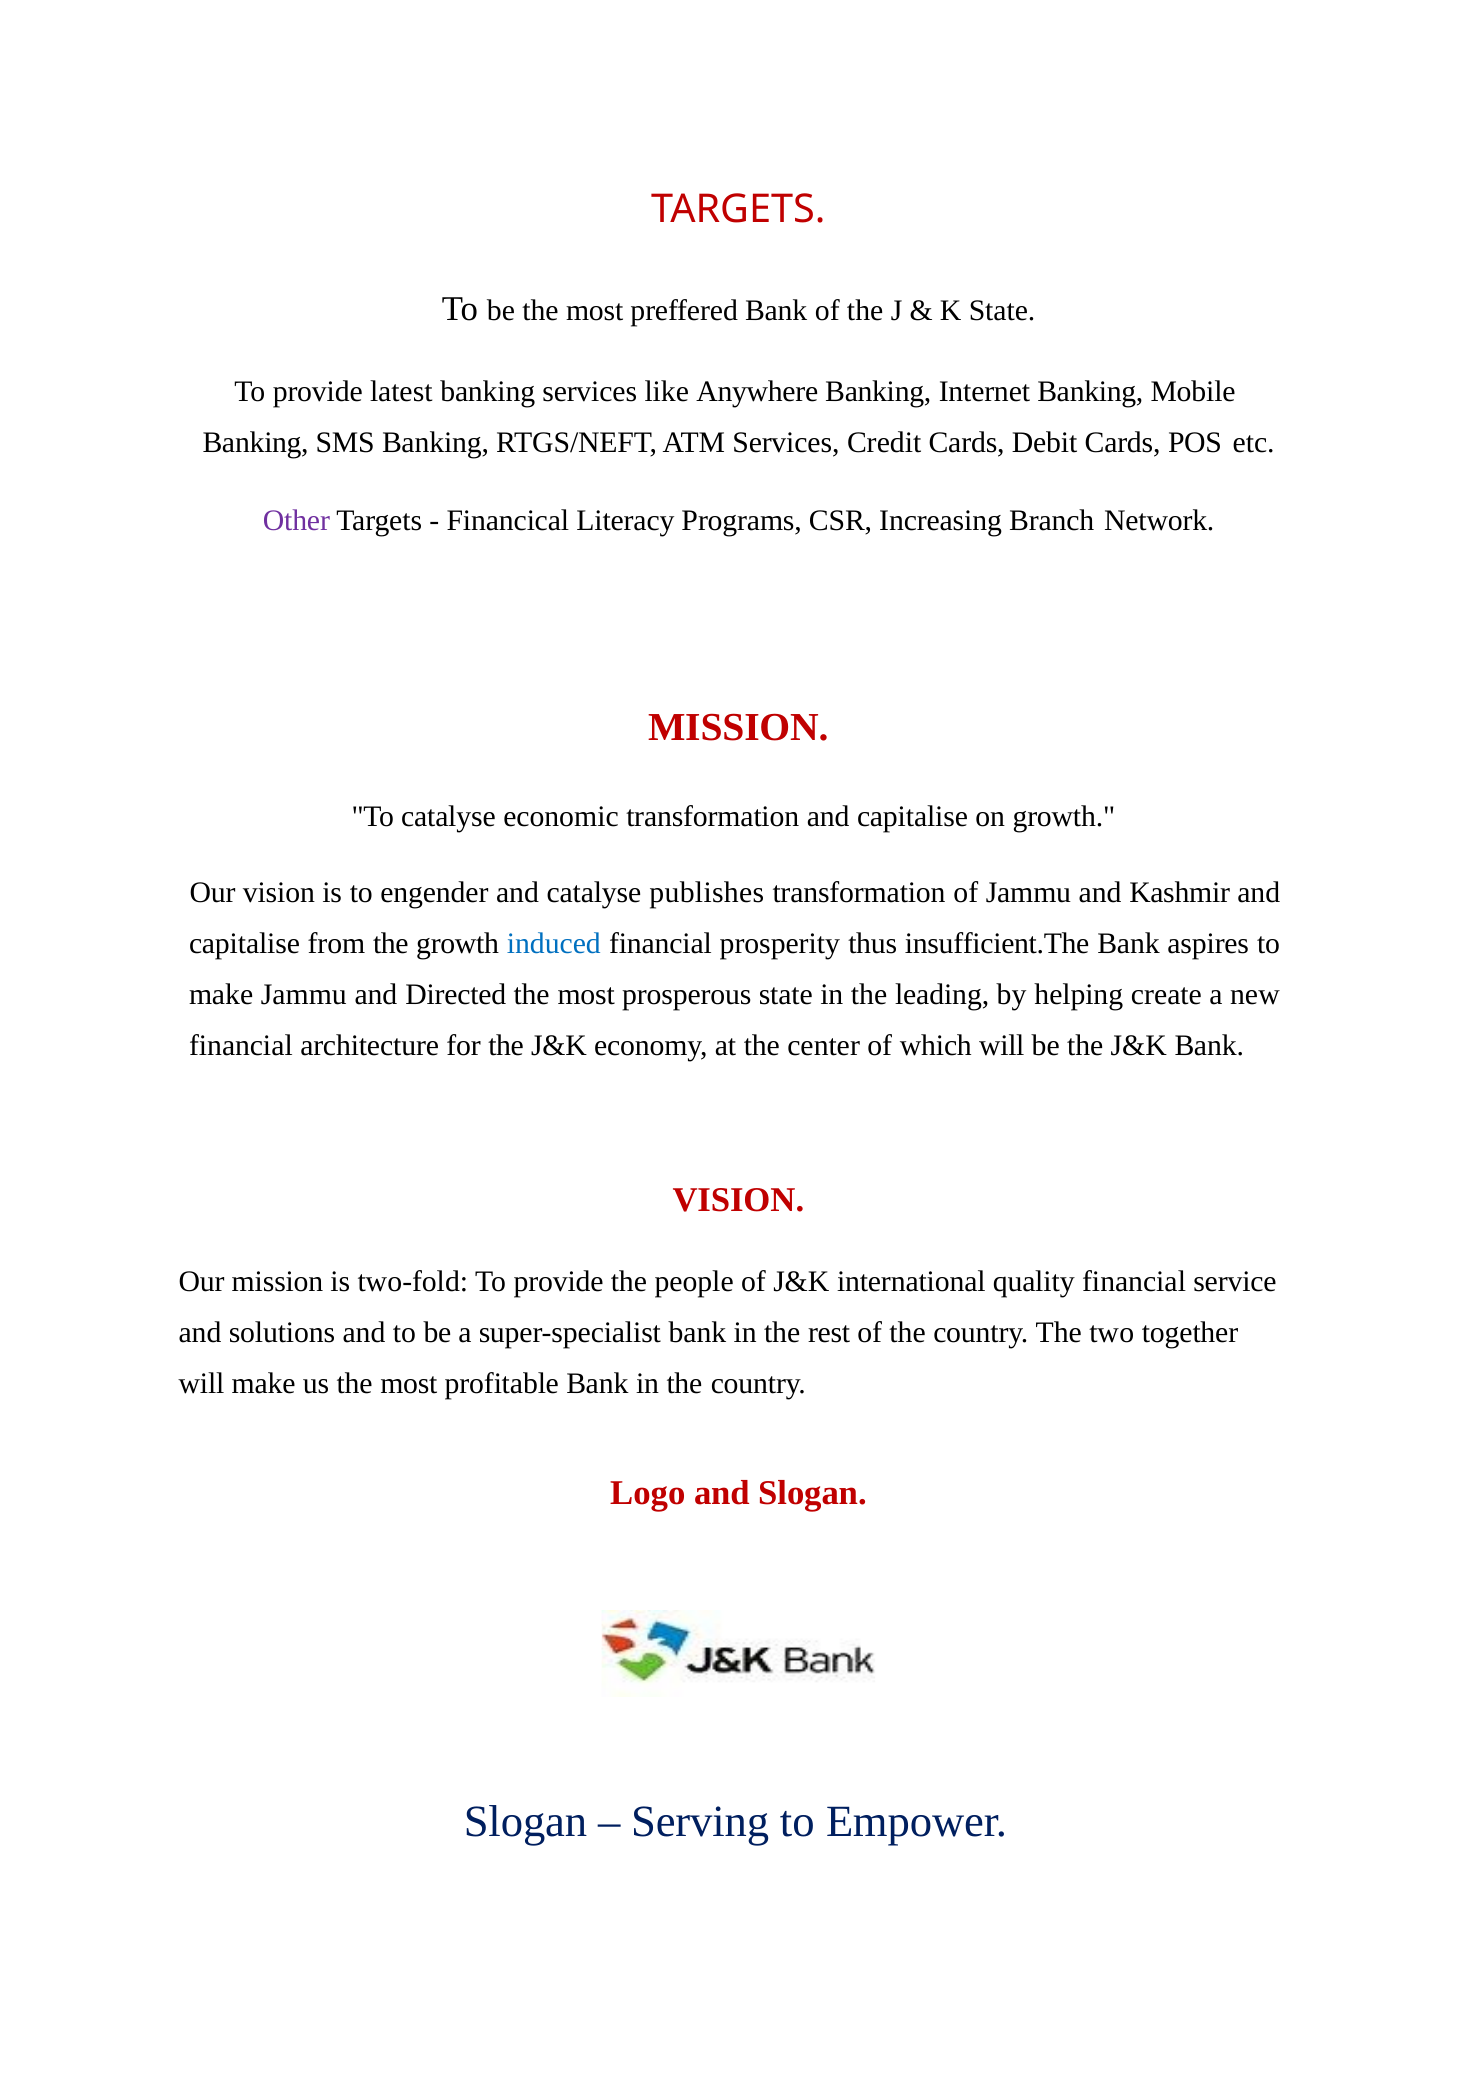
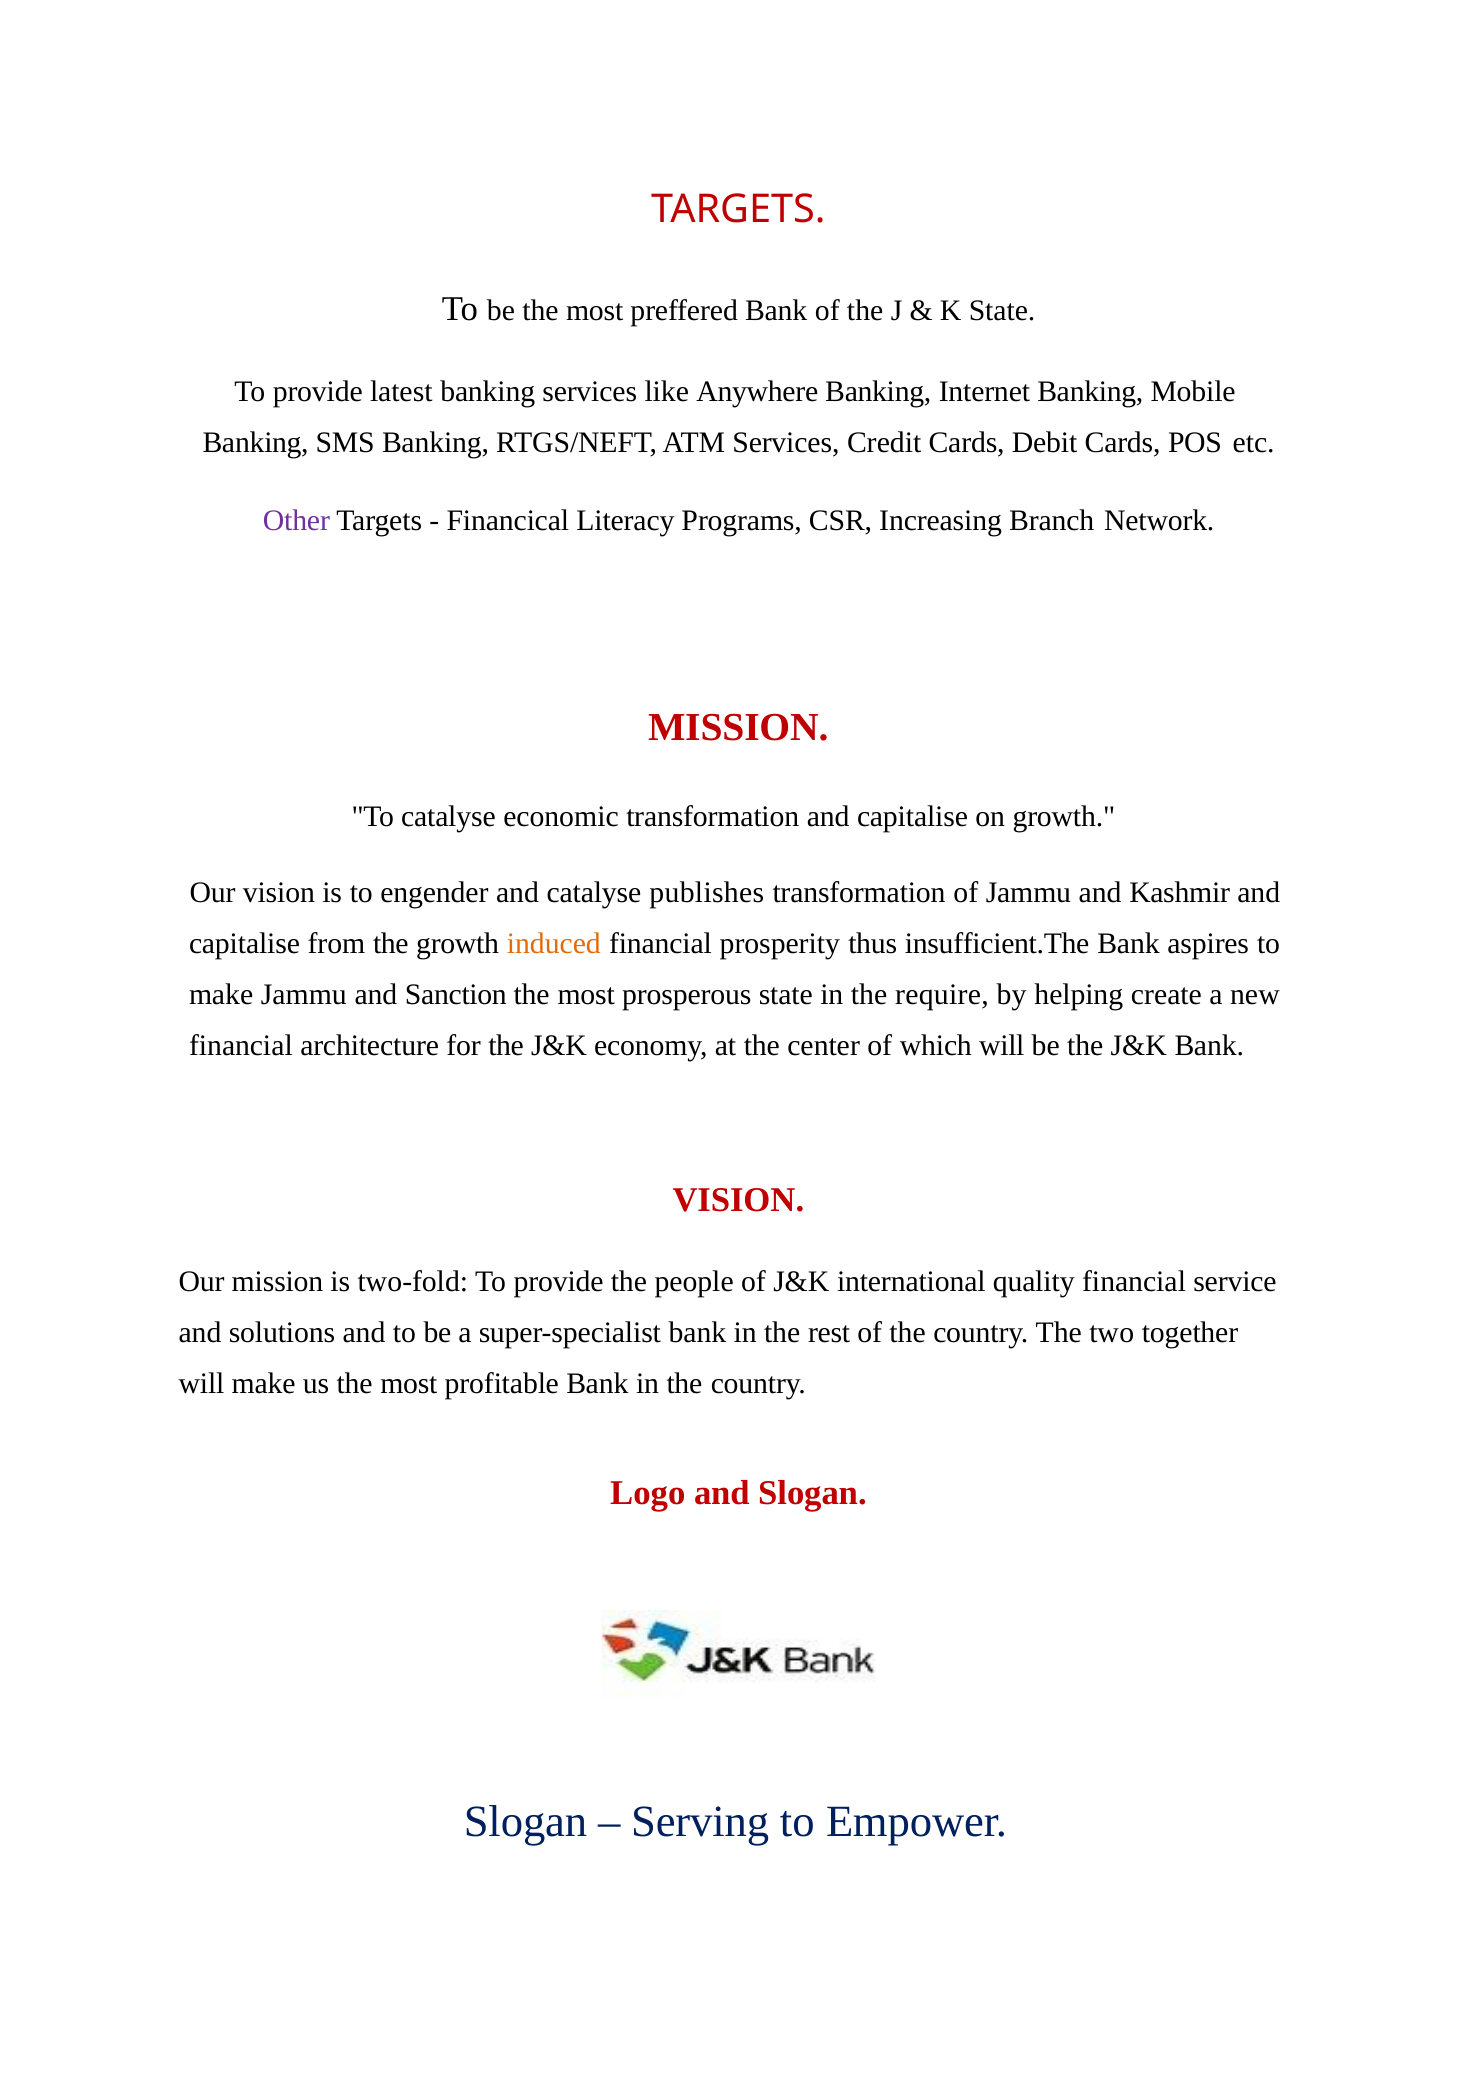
induced colour: blue -> orange
Directed: Directed -> Sanction
leading: leading -> require
